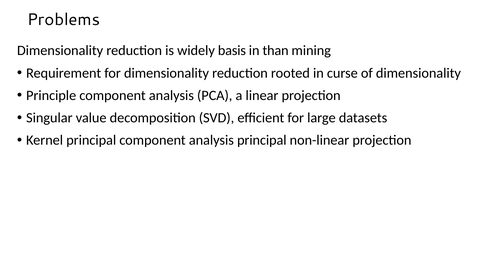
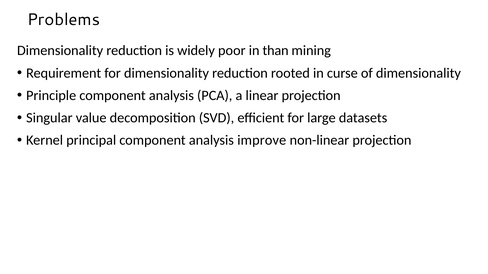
basis: basis -> poor
analysis principal: principal -> improve
